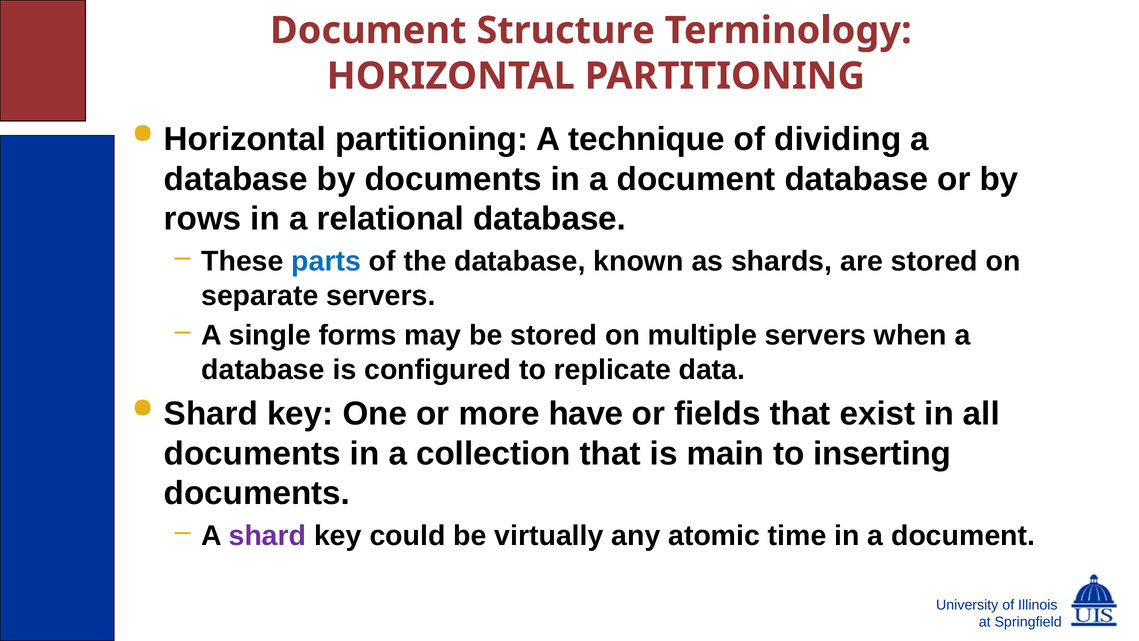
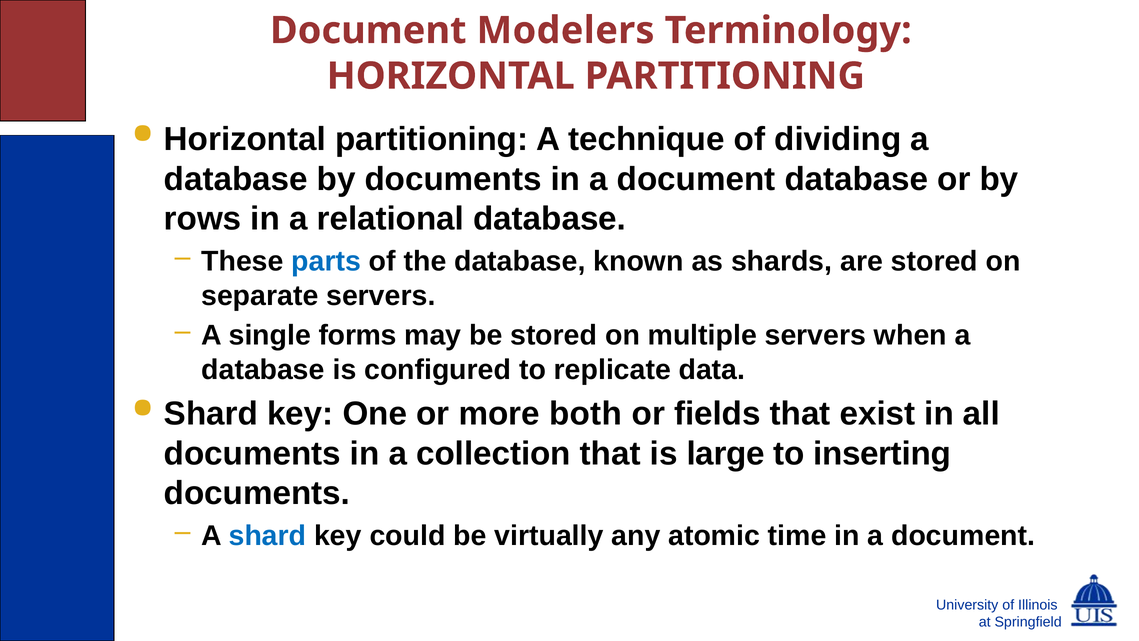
Structure: Structure -> Modelers
have: have -> both
main: main -> large
shard at (267, 536) colour: purple -> blue
